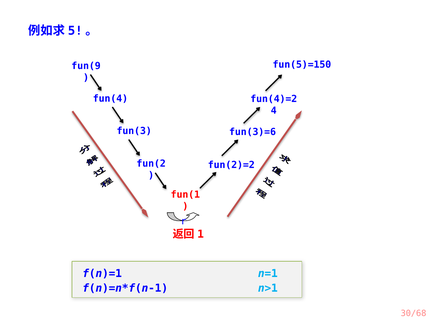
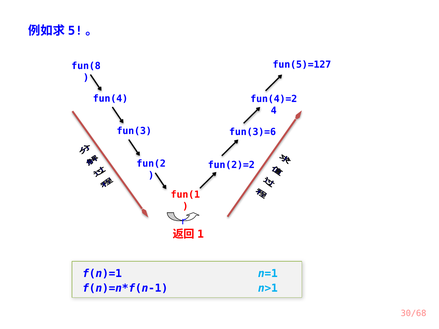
fun(5)=150: fun(5)=150 -> fun(5)=127
fun(9: fun(9 -> fun(8
